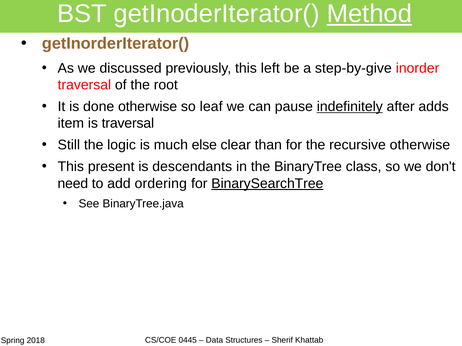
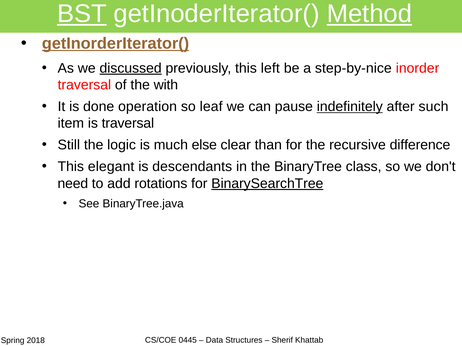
BST underline: none -> present
getInorderIterator( underline: none -> present
discussed underline: none -> present
step-by-give: step-by-give -> step-by-nice
root: root -> with
done otherwise: otherwise -> operation
adds: adds -> such
recursive otherwise: otherwise -> difference
present: present -> elegant
ordering: ordering -> rotations
